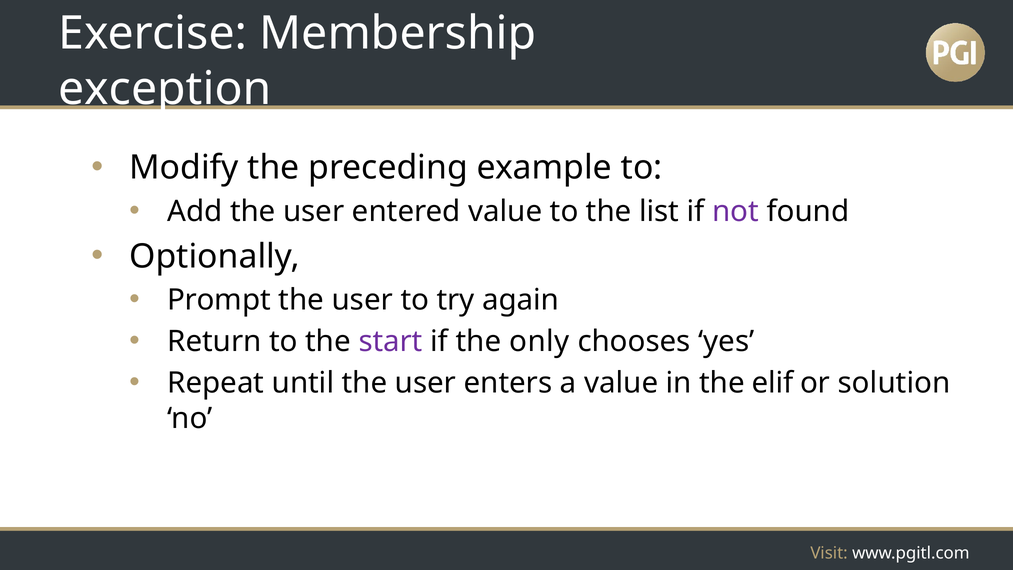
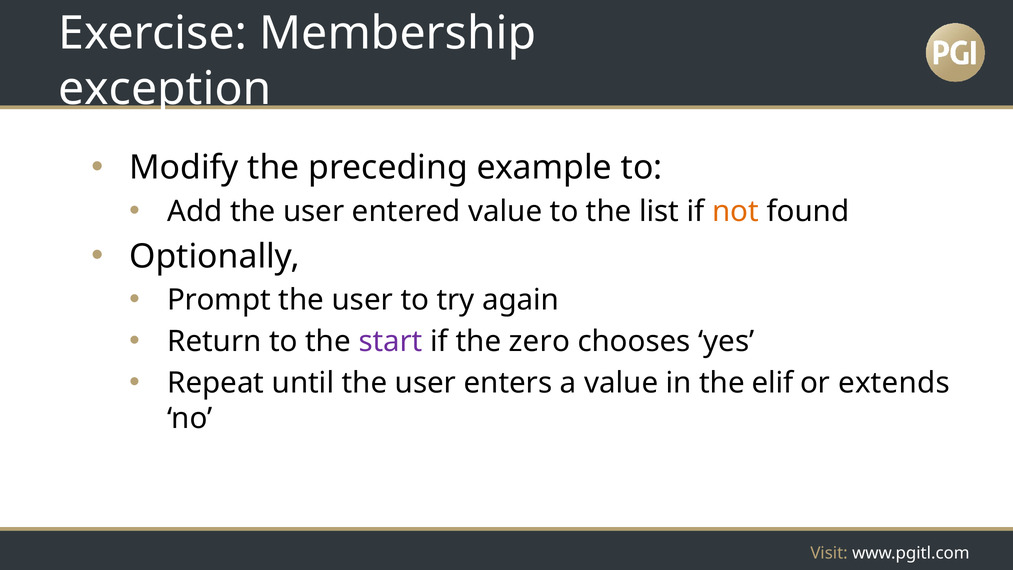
not colour: purple -> orange
only: only -> zero
solution: solution -> extends
